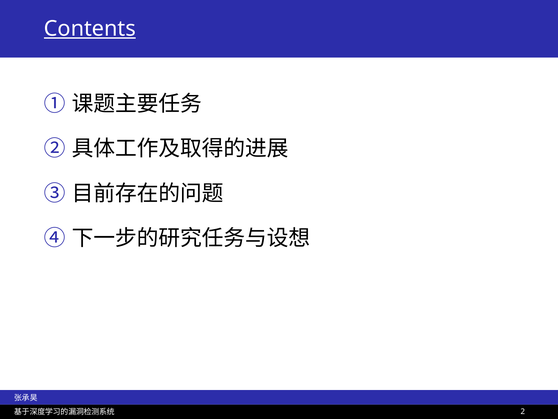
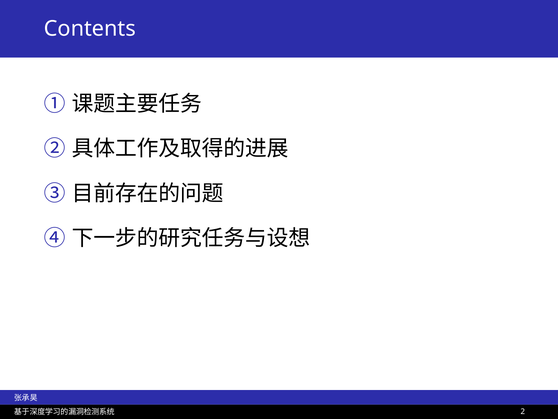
Contents underline: present -> none
